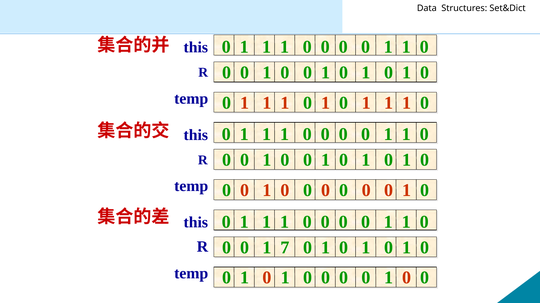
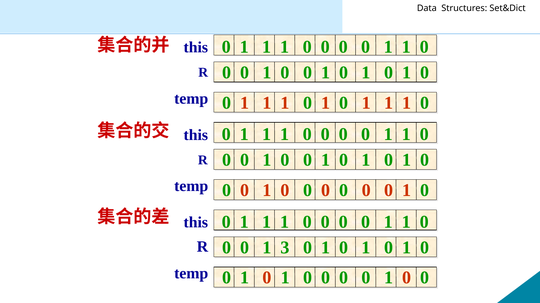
7: 7 -> 3
